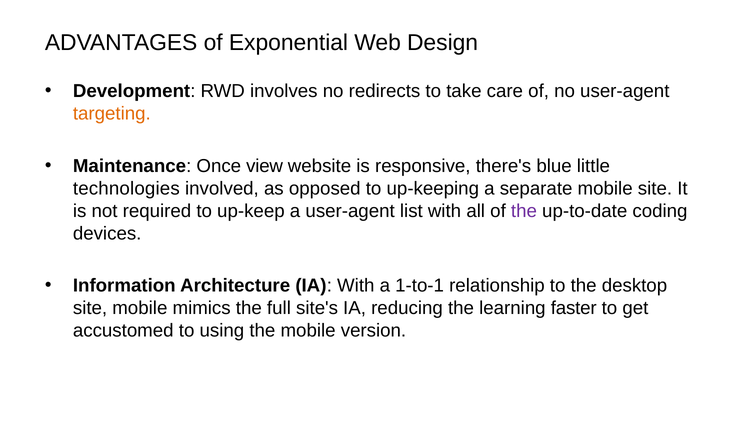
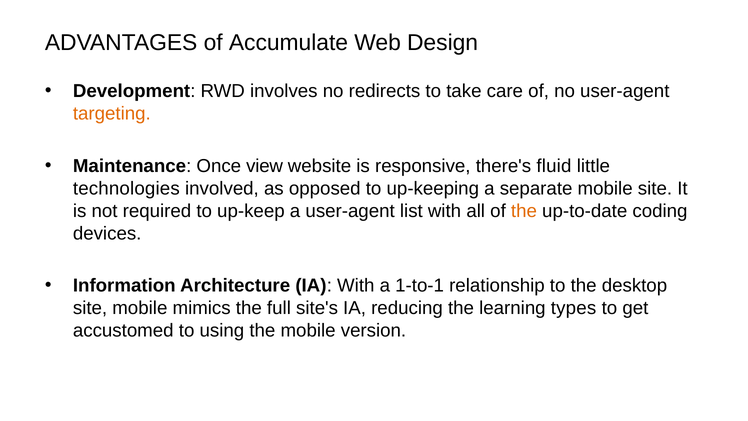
Exponential: Exponential -> Accumulate
blue: blue -> fluid
the at (524, 211) colour: purple -> orange
faster: faster -> types
